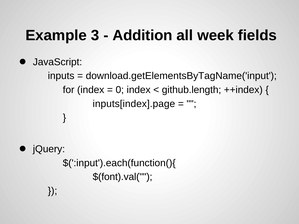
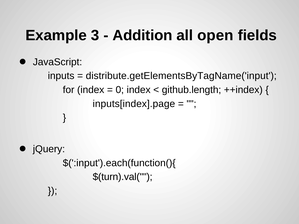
week: week -> open
download.getElementsByTagName('input: download.getElementsByTagName('input -> distribute.getElementsByTagName('input
$(font).val(: $(font).val( -> $(turn).val(
